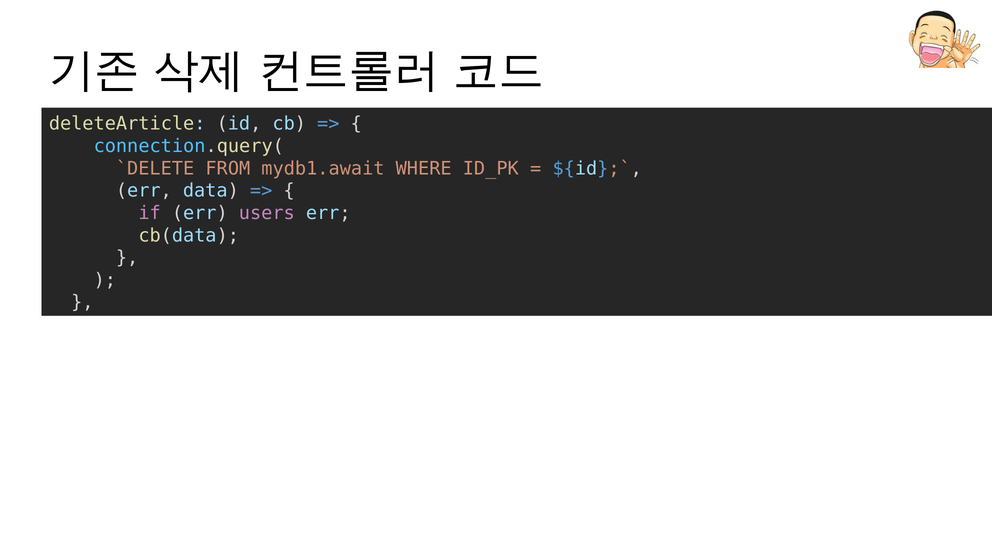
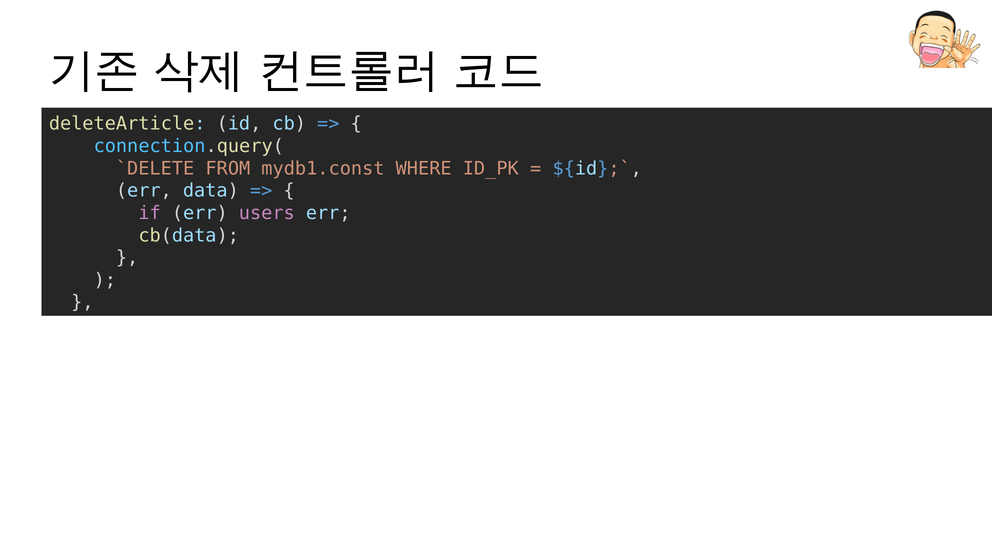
mydb1.await: mydb1.await -> mydb1.const
